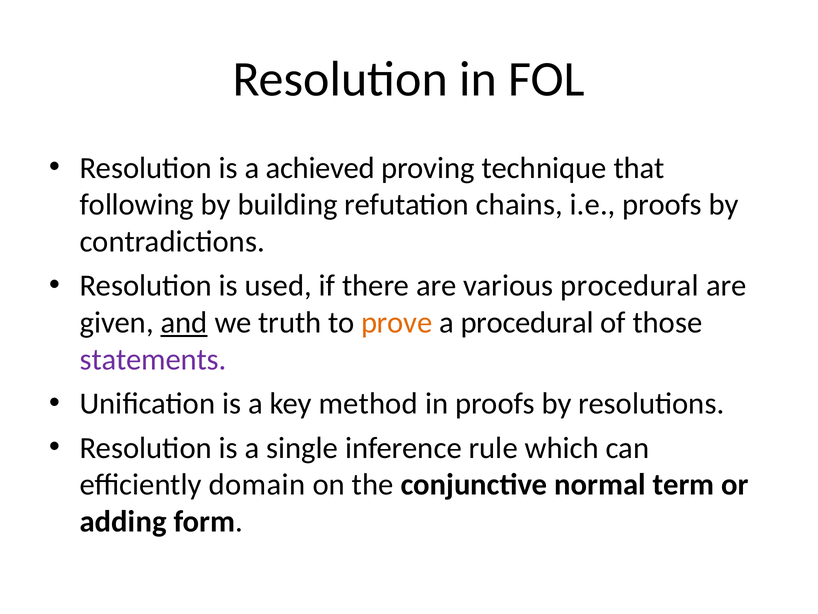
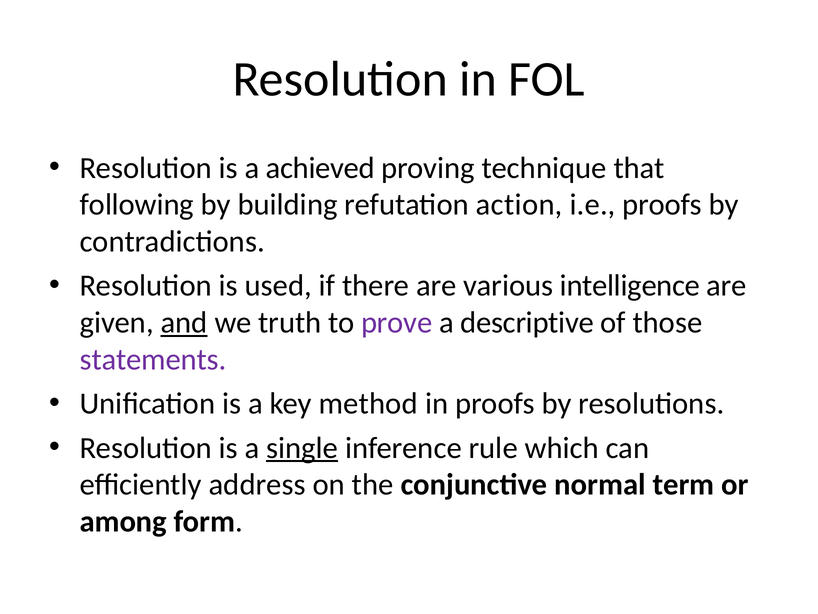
chains: chains -> action
various procedural: procedural -> intelligence
prove colour: orange -> purple
a procedural: procedural -> descriptive
single underline: none -> present
domain: domain -> address
adding: adding -> among
